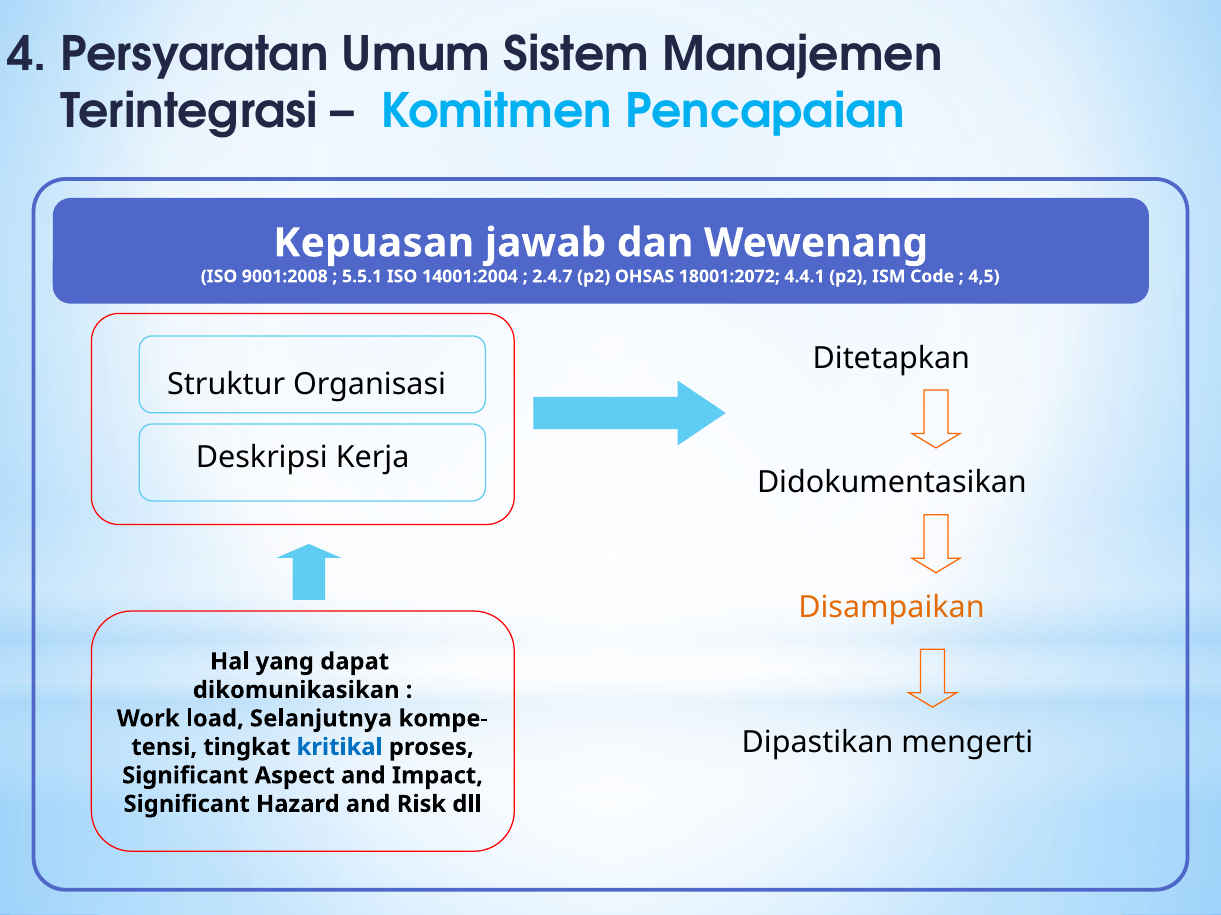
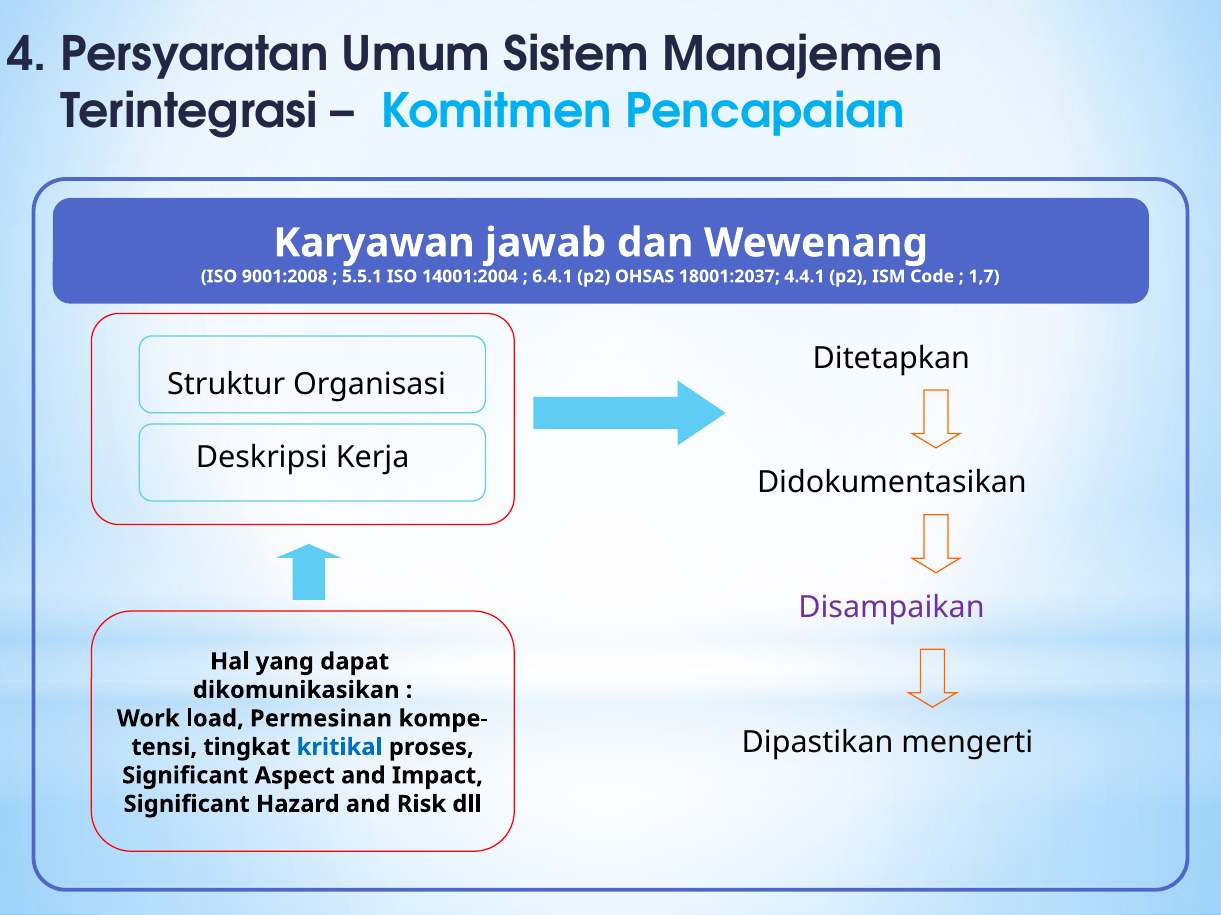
Kepuasan: Kepuasan -> Karyawan
2.4.7: 2.4.7 -> 6.4.1
18001:2072: 18001:2072 -> 18001:2037
4,5: 4,5 -> 1,7
Disampaikan colour: orange -> purple
Selanjutnya: Selanjutnya -> Permesinan
